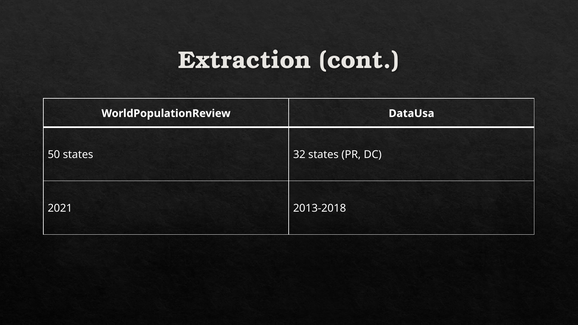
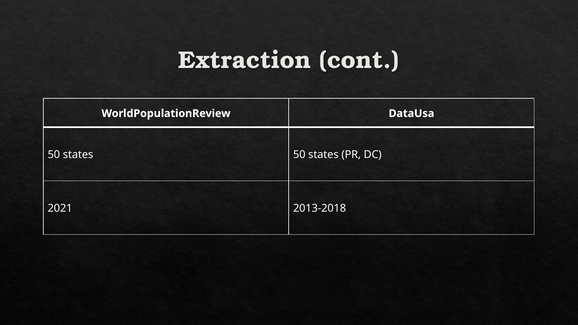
states 32: 32 -> 50
